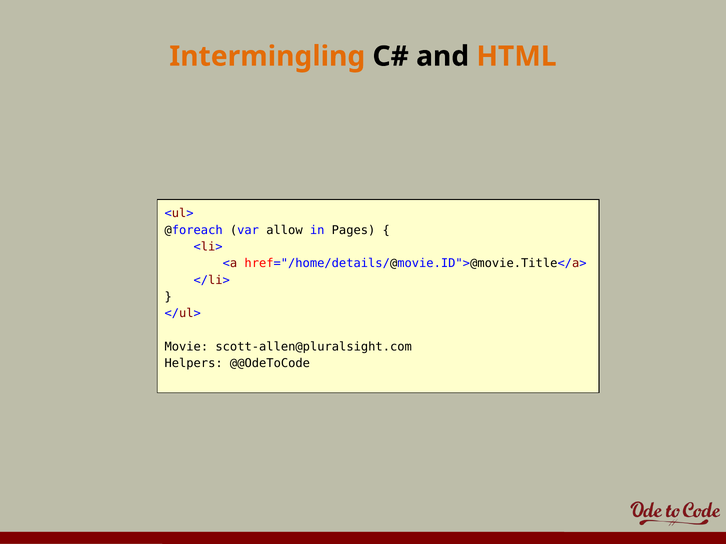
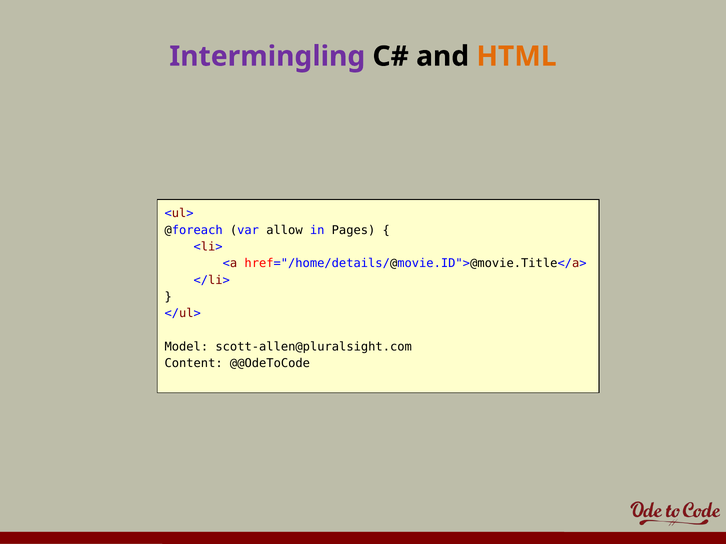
Intermingling colour: orange -> purple
Movie: Movie -> Model
Helpers: Helpers -> Content
